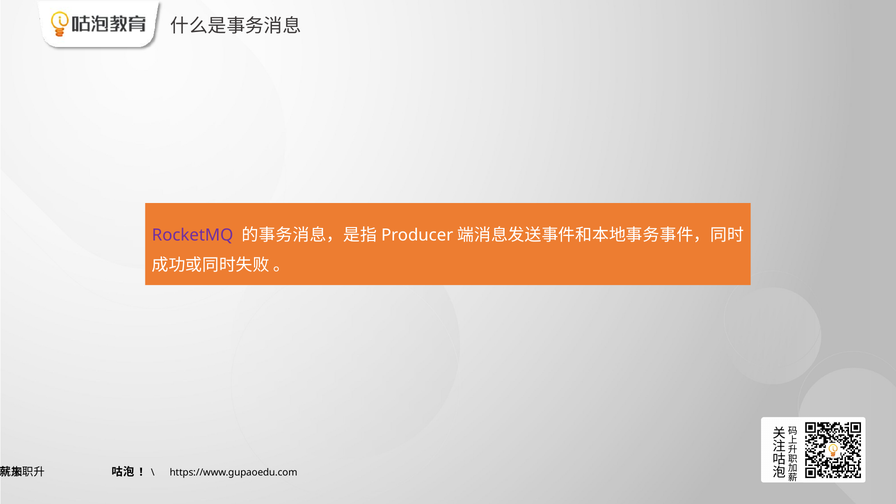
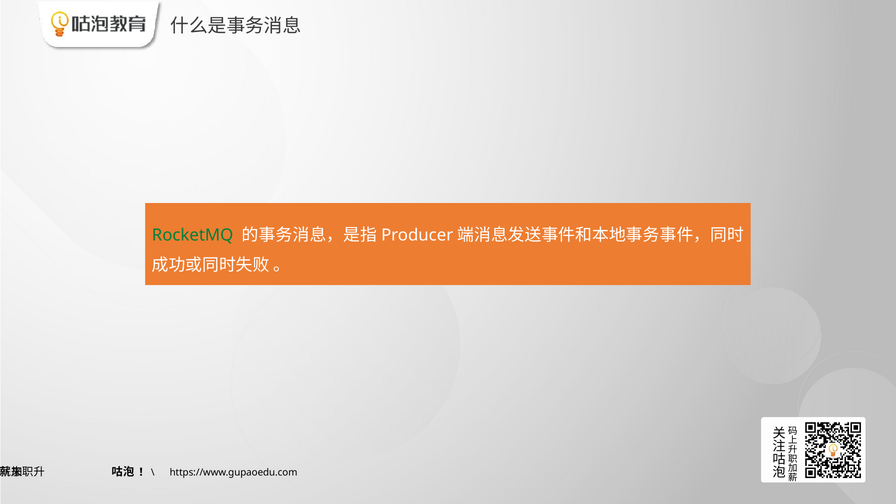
RocketMQ colour: purple -> green
